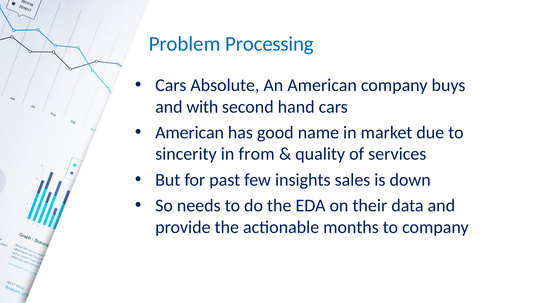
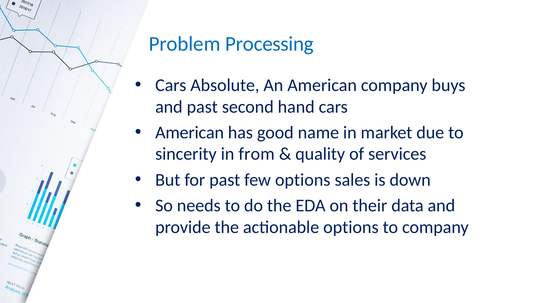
and with: with -> past
few insights: insights -> options
actionable months: months -> options
